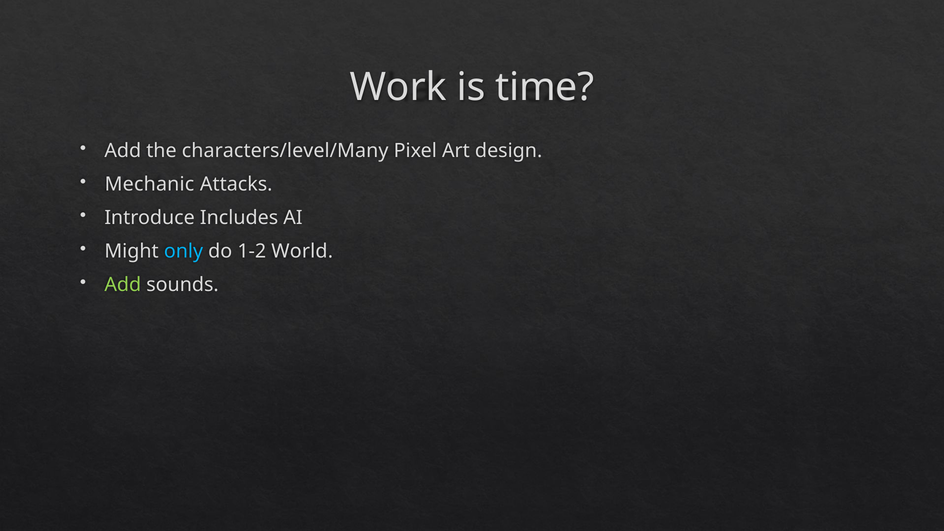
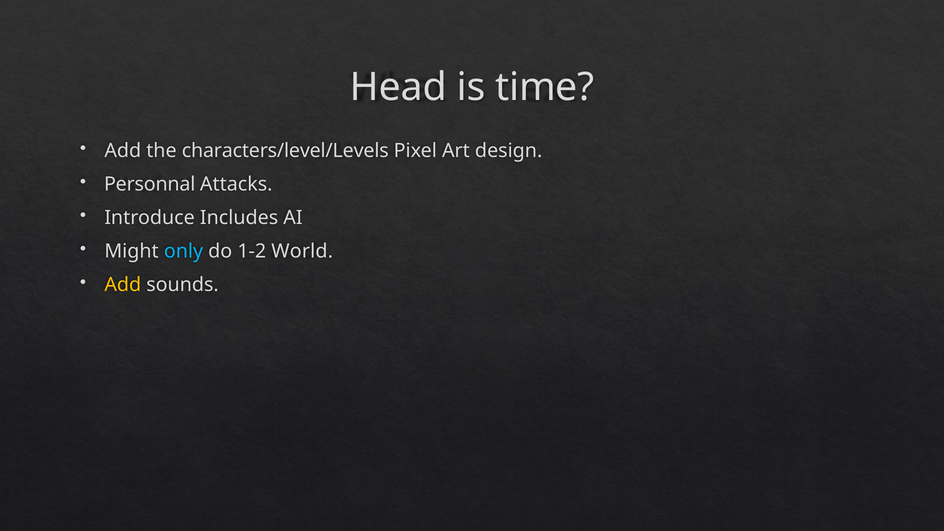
Work: Work -> Head
characters/level/Many: characters/level/Many -> characters/level/Levels
Mechanic: Mechanic -> Personnal
Add at (123, 285) colour: light green -> yellow
